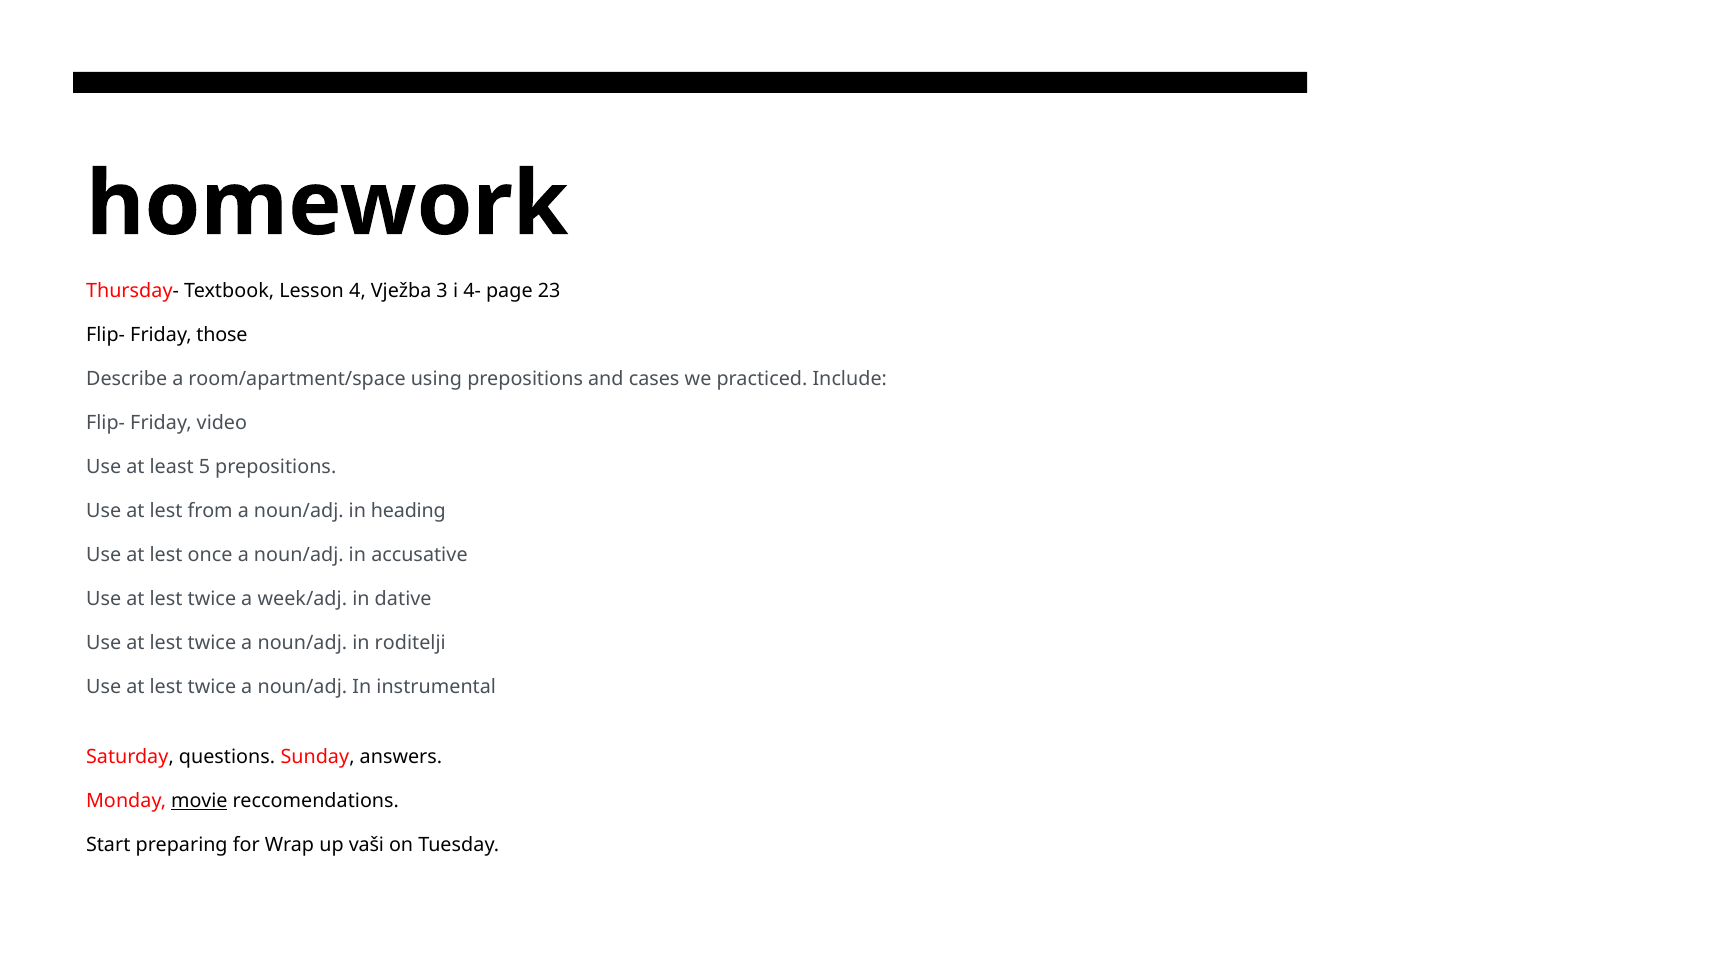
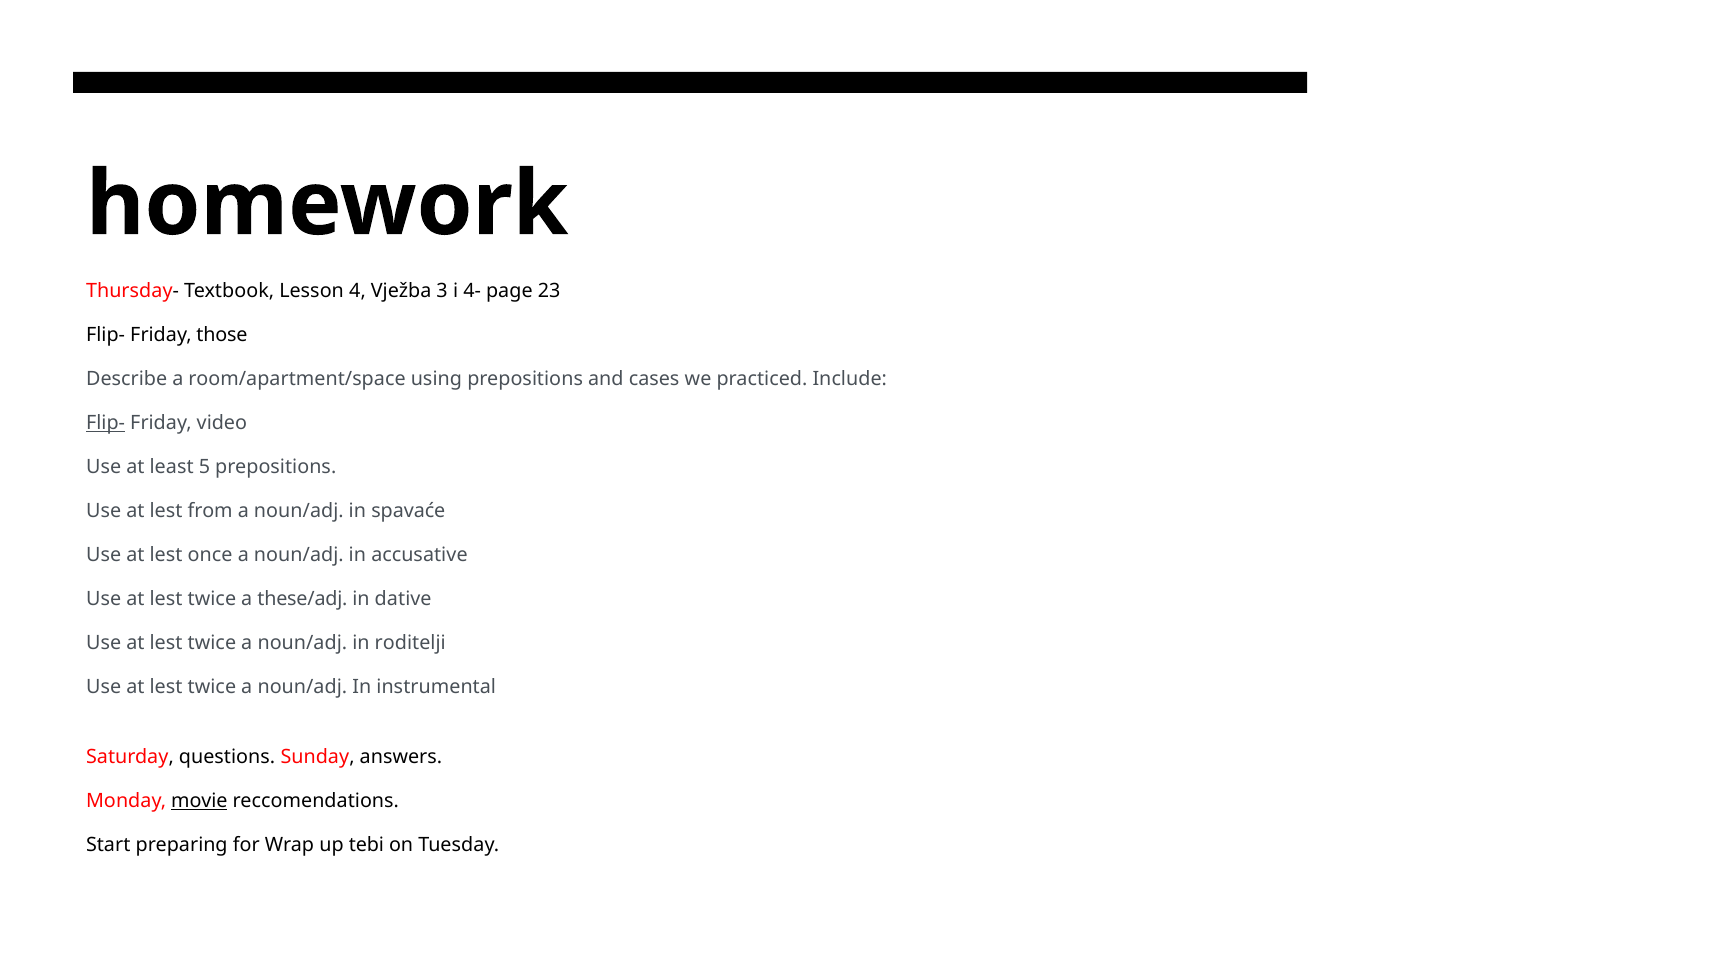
Flip- at (106, 423) underline: none -> present
heading: heading -> spavaće
week/adj: week/adj -> these/adj
vaši: vaši -> tebi
